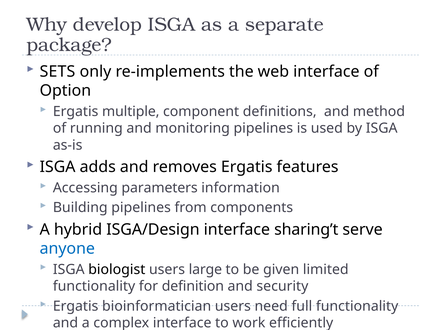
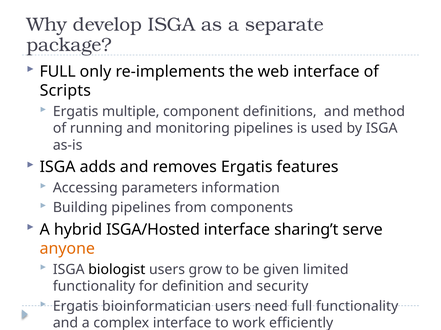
SETS at (57, 72): SETS -> FULL
Option: Option -> Scripts
ISGA/Design: ISGA/Design -> ISGA/Hosted
anyone colour: blue -> orange
large: large -> grow
